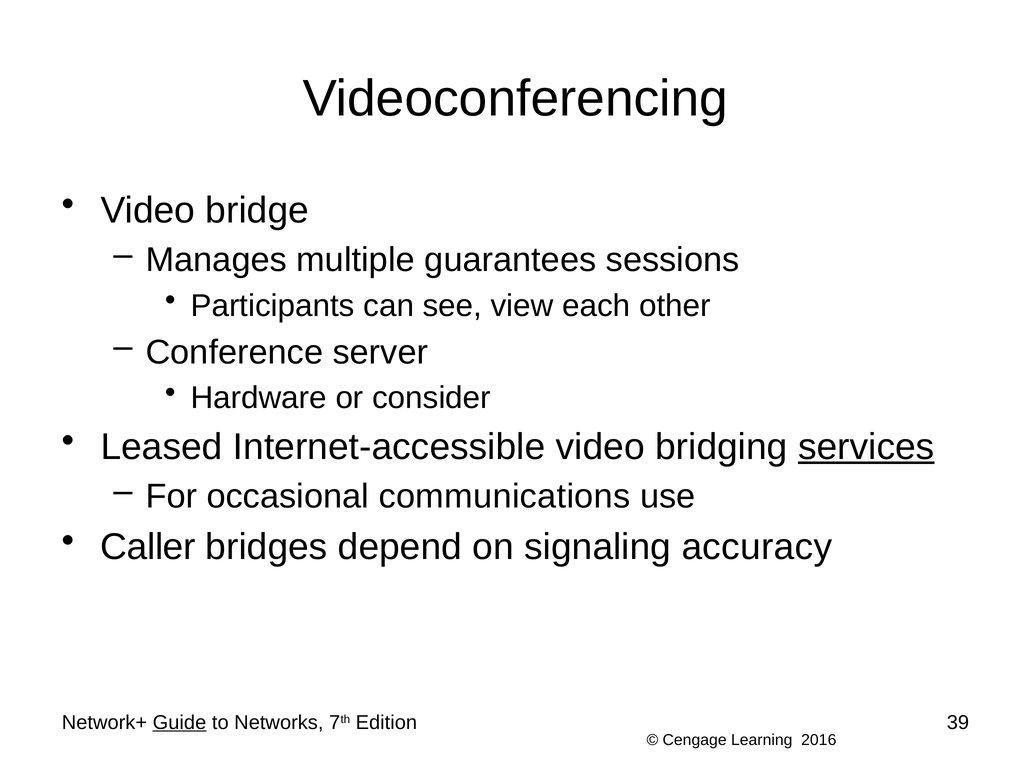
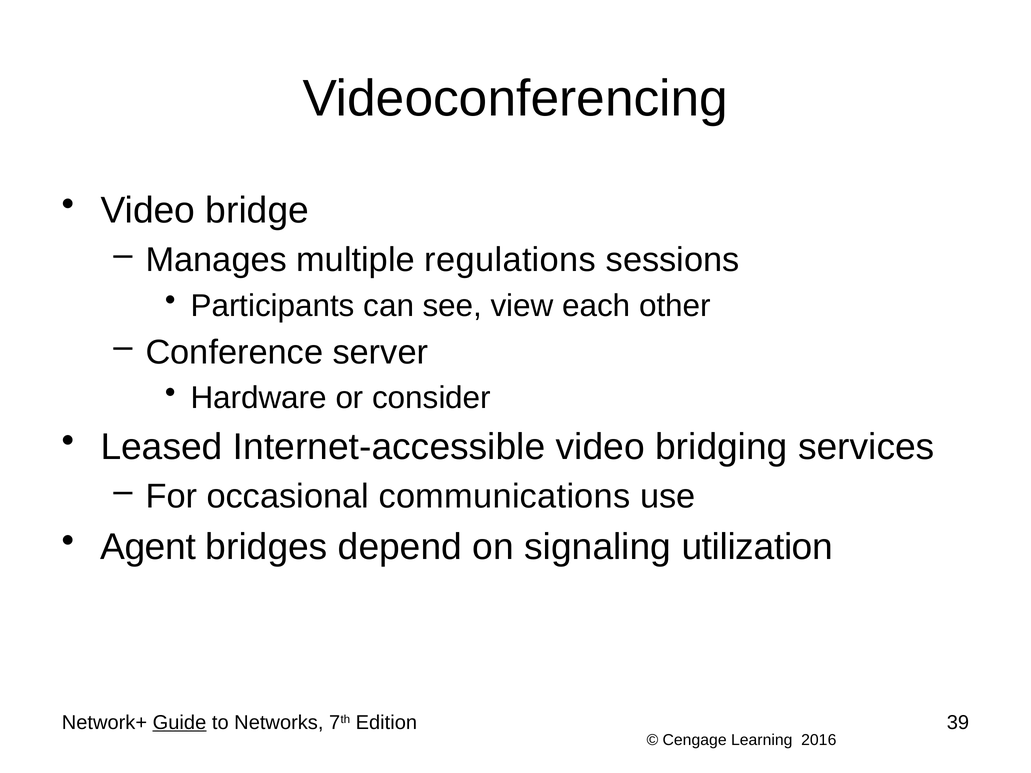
guarantees: guarantees -> regulations
services underline: present -> none
Caller: Caller -> Agent
accuracy: accuracy -> utilization
